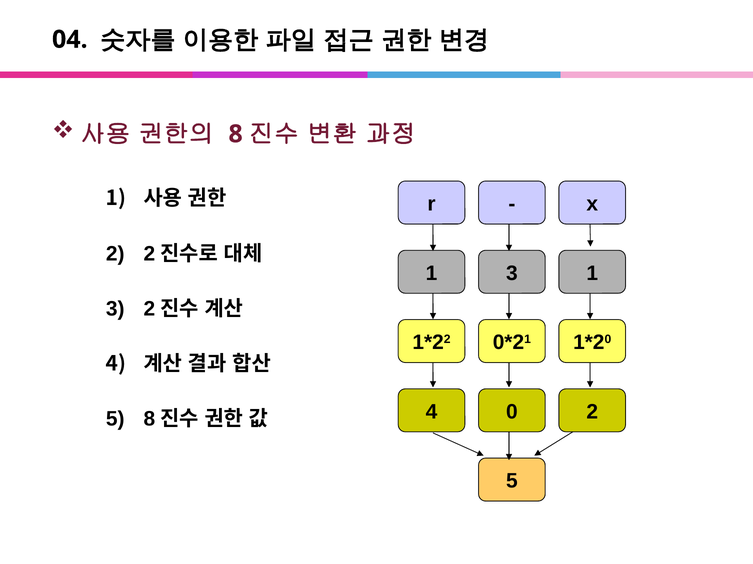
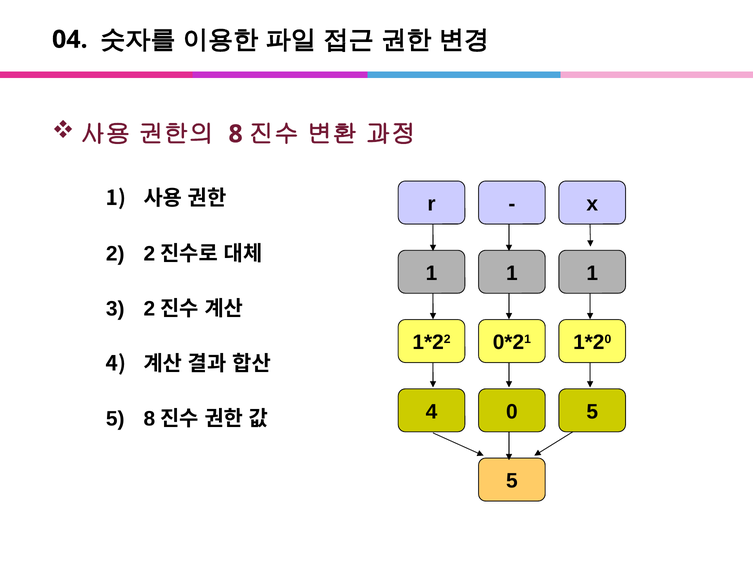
3 at (512, 274): 3 -> 1
0 2: 2 -> 5
